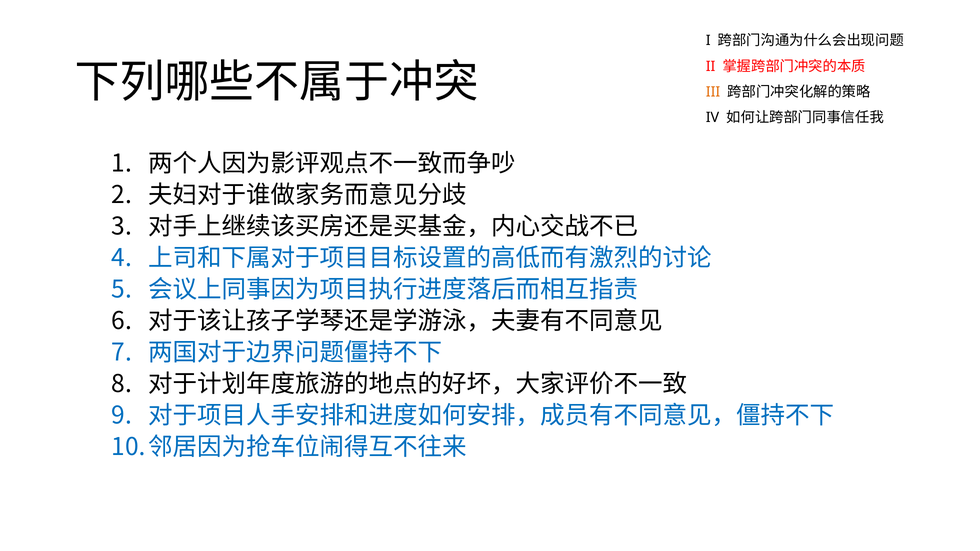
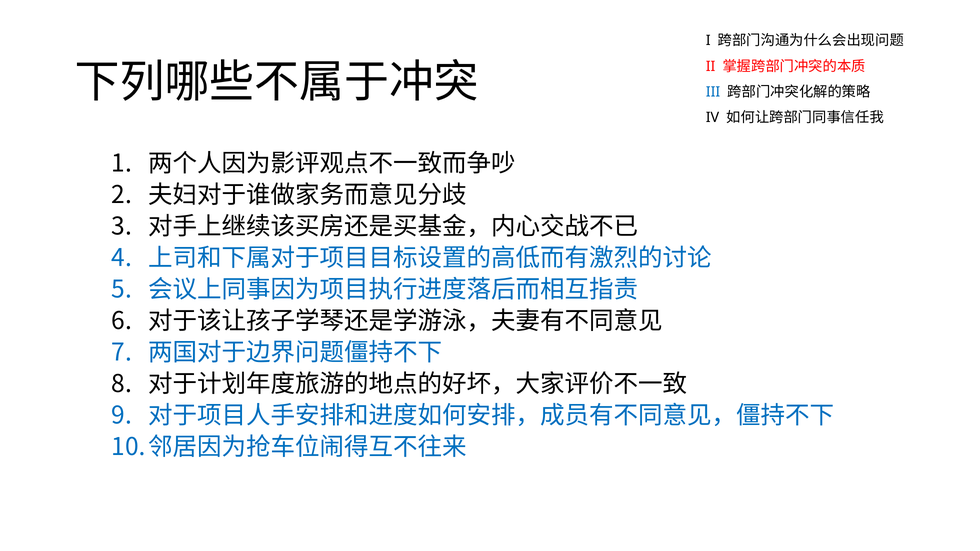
III colour: orange -> blue
